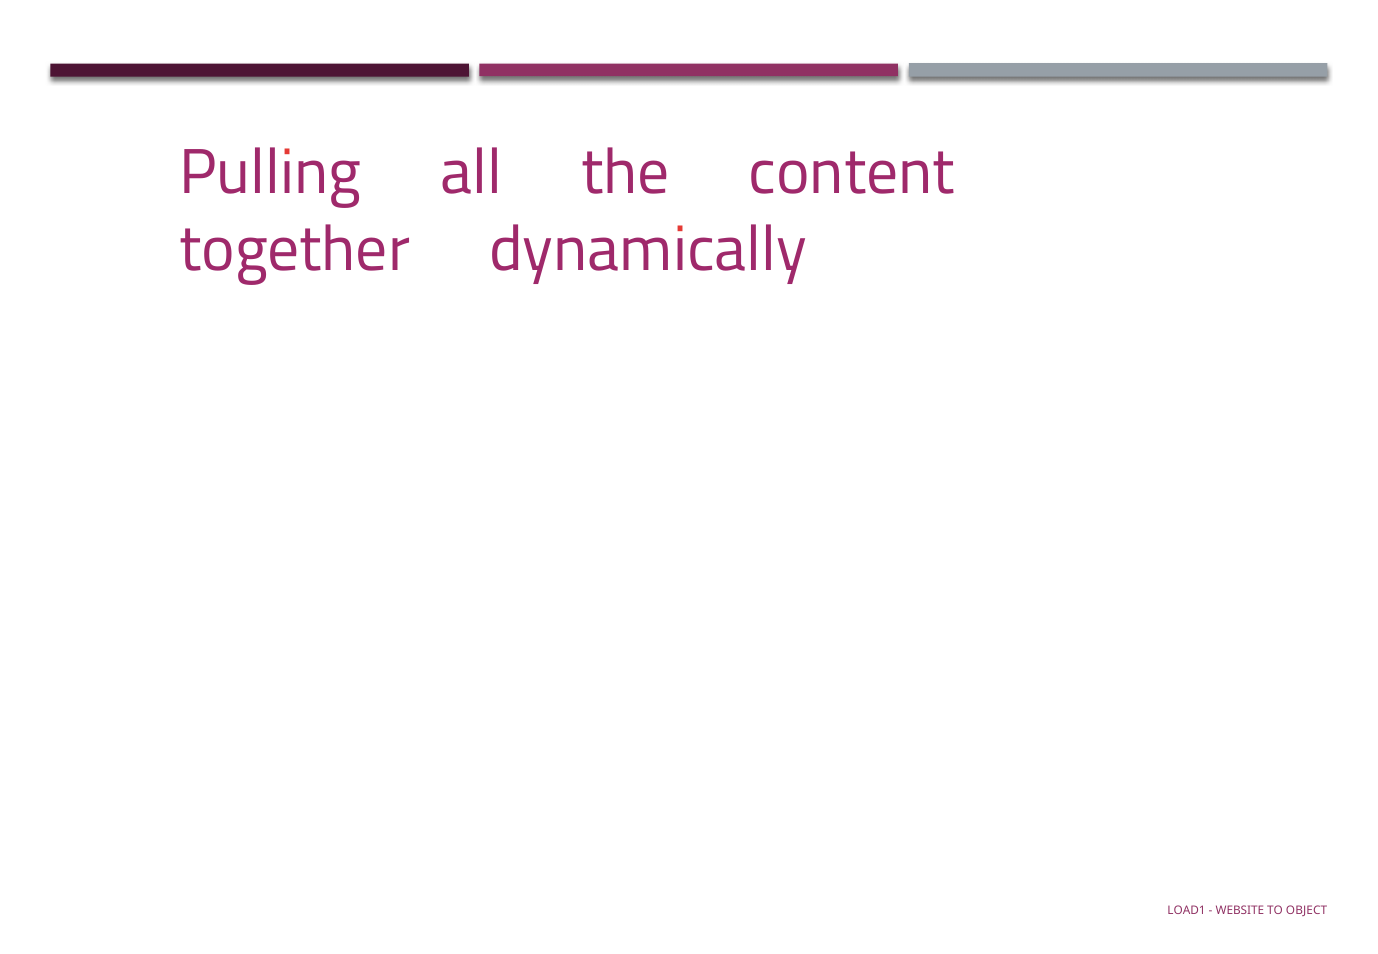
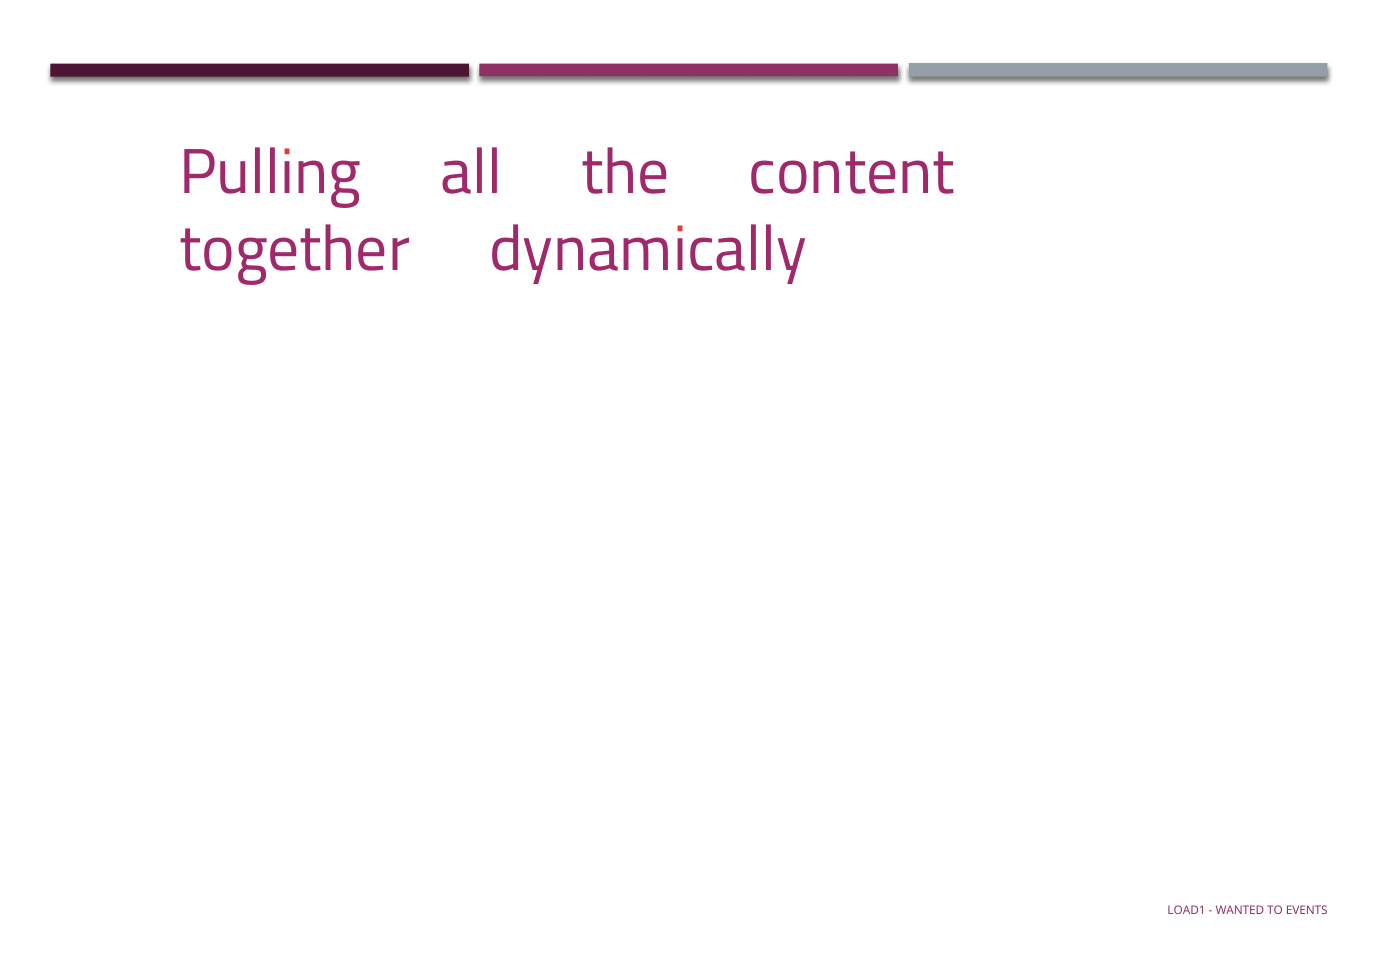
WEBSITE: WEBSITE -> WANTED
OBJECT: OBJECT -> EVENTS
